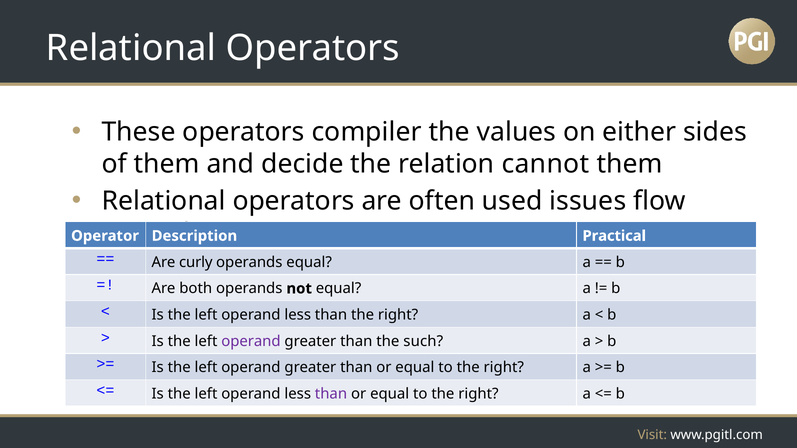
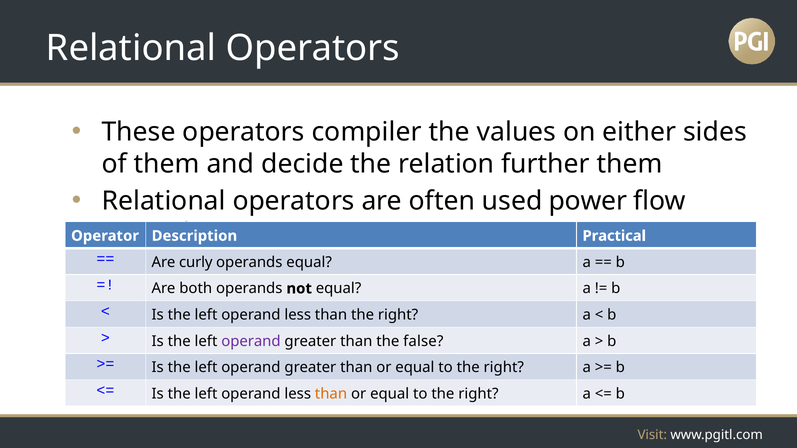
cannot: cannot -> further
issues: issues -> power
such: such -> false
than at (331, 394) colour: purple -> orange
